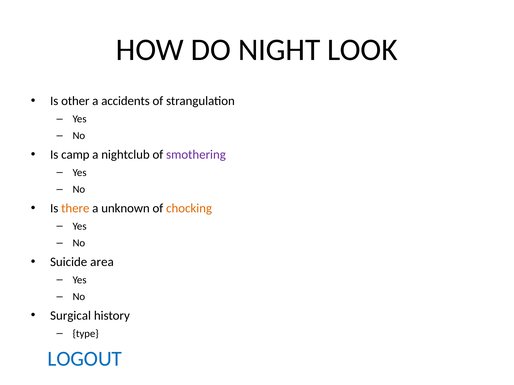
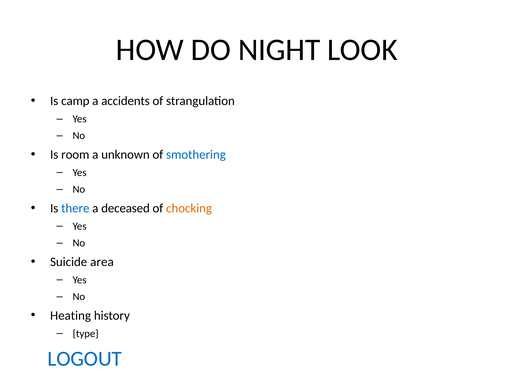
other: other -> camp
camp: camp -> room
nightclub: nightclub -> unknown
smothering colour: purple -> blue
there colour: orange -> blue
unknown: unknown -> deceased
Surgical: Surgical -> Heating
